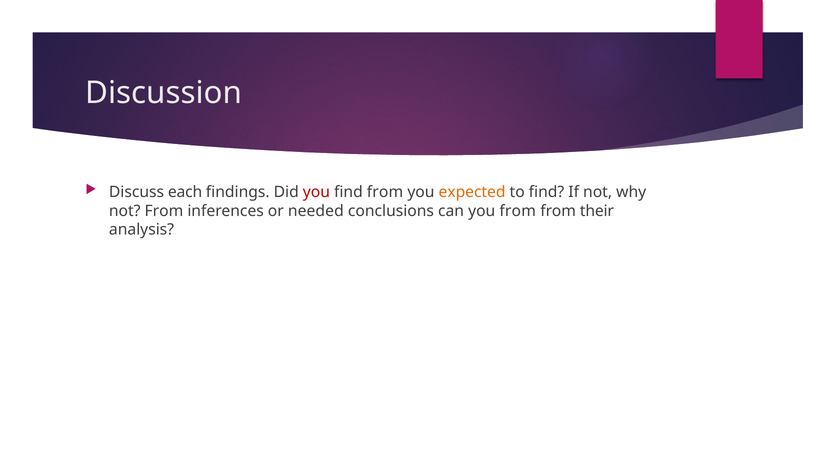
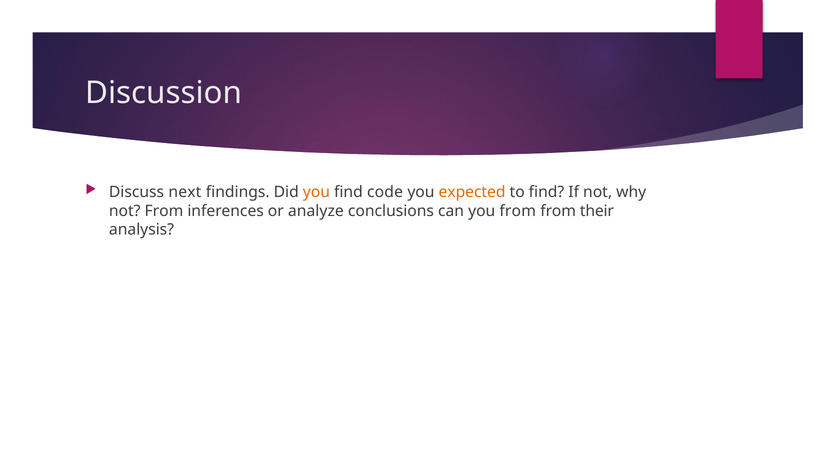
each: each -> next
you at (316, 192) colour: red -> orange
find from: from -> code
needed: needed -> analyze
